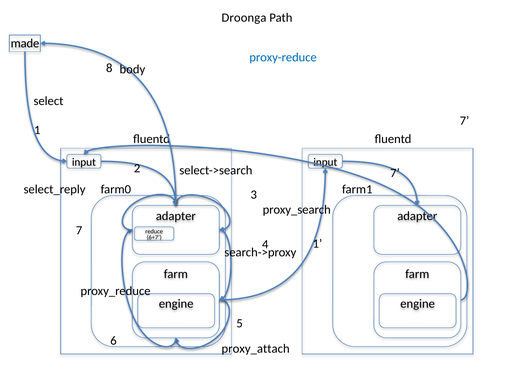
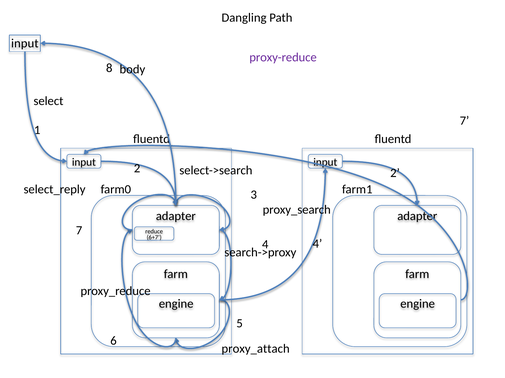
Droonga: Droonga -> Dangling
made at (25, 44): made -> input
proxy-reduce colour: blue -> purple
7 at (395, 173): 7 -> 2
1 at (317, 244): 1 -> 4
